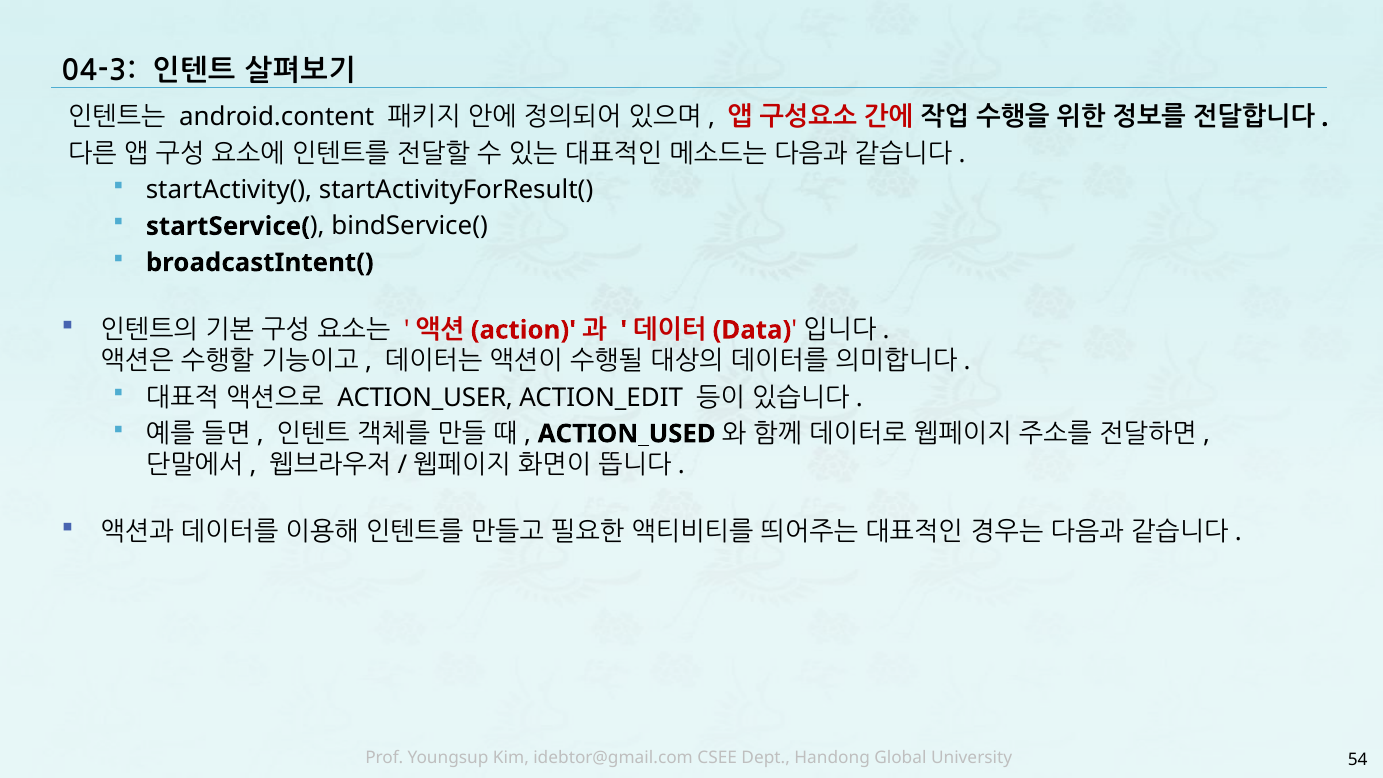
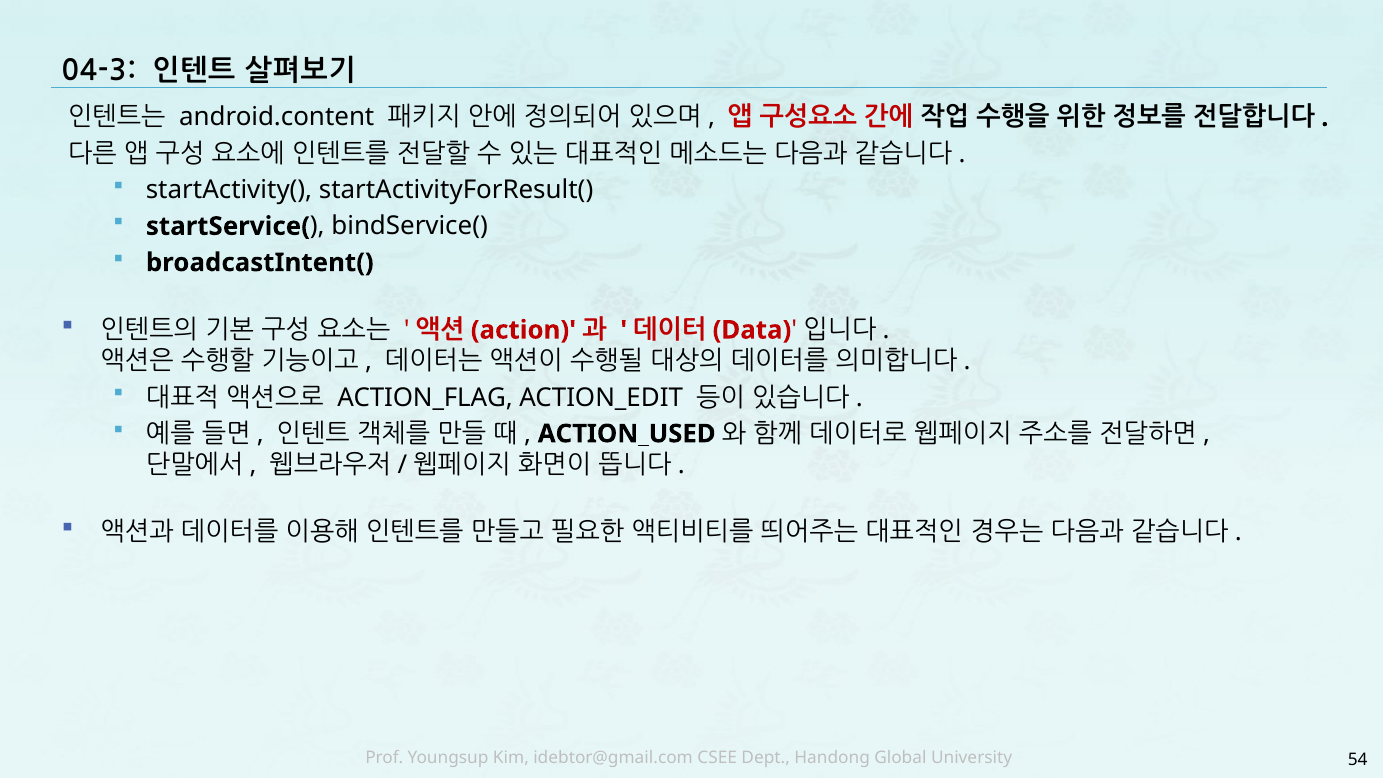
ACTION_USER: ACTION_USER -> ACTION_FLAG
